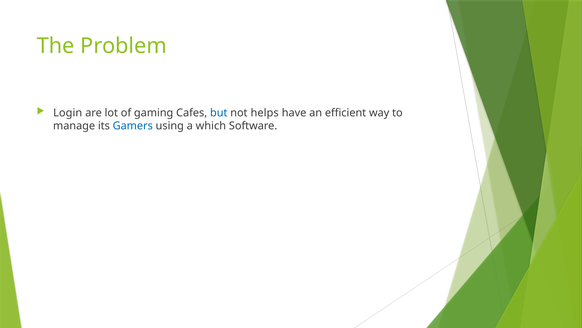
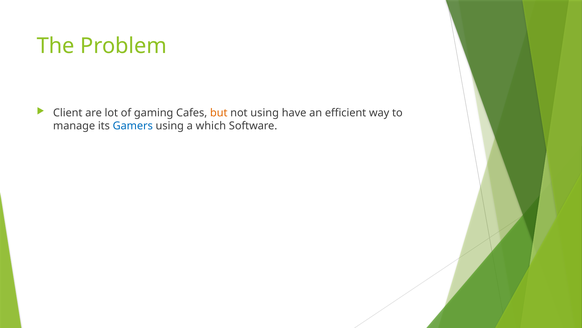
Login: Login -> Client
but colour: blue -> orange
not helps: helps -> using
